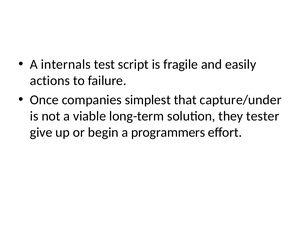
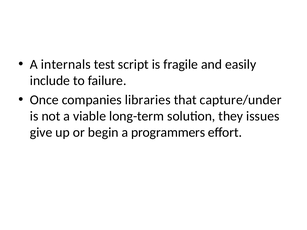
actions: actions -> include
simplest: simplest -> libraries
tester: tester -> issues
